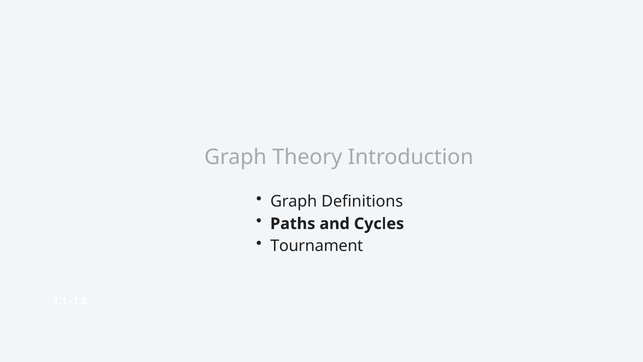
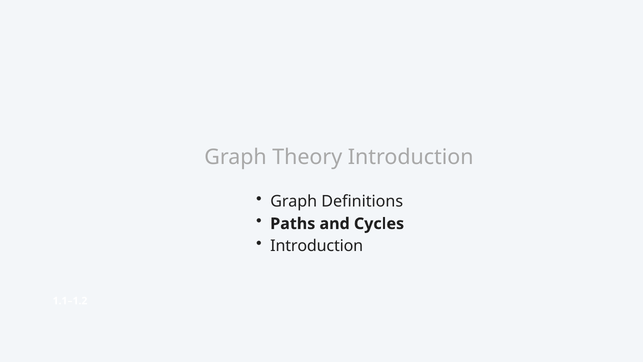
Tournament at (317, 246): Tournament -> Introduction
